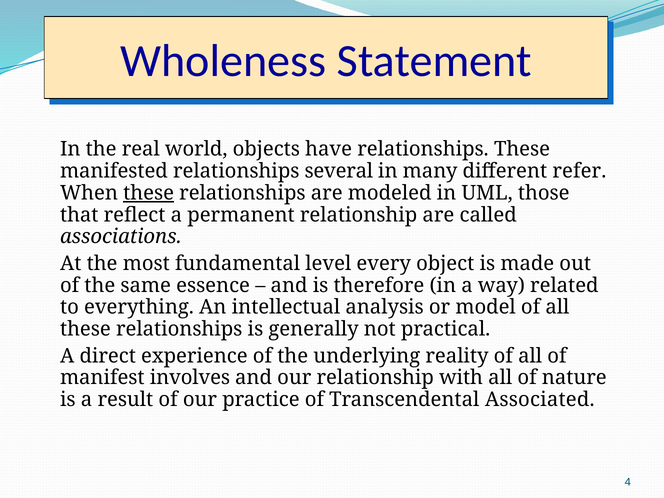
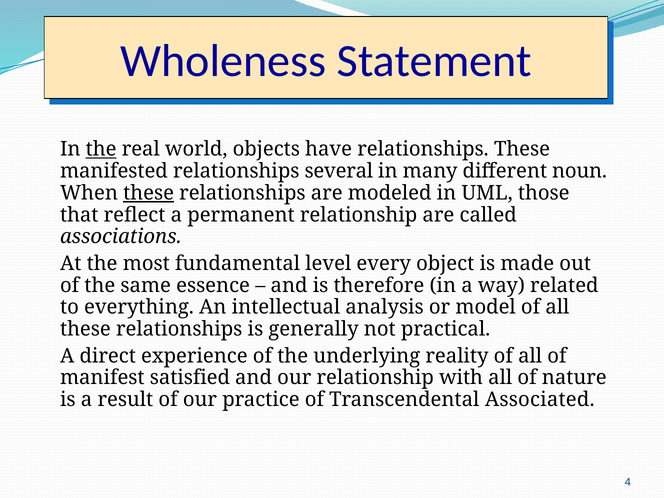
the at (101, 149) underline: none -> present
refer: refer -> noun
involves: involves -> satisfied
